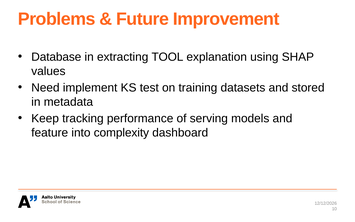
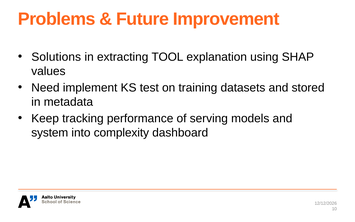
Database: Database -> Solutions
feature: feature -> system
